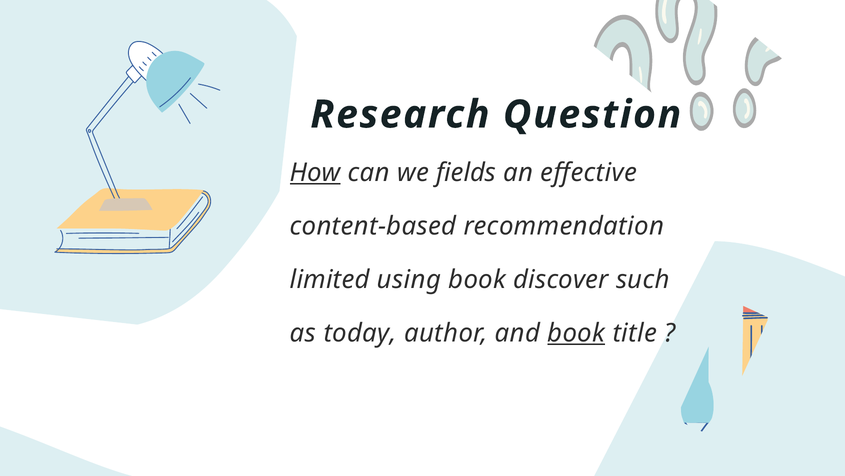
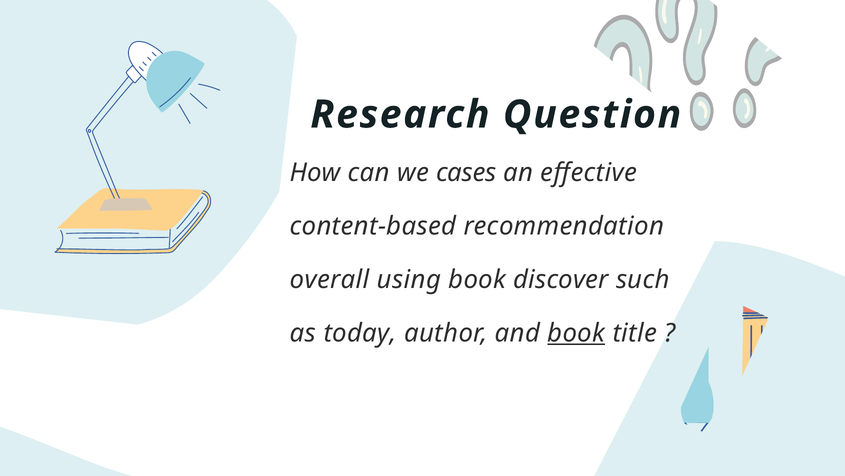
How underline: present -> none
fields: fields -> cases
limited: limited -> overall
